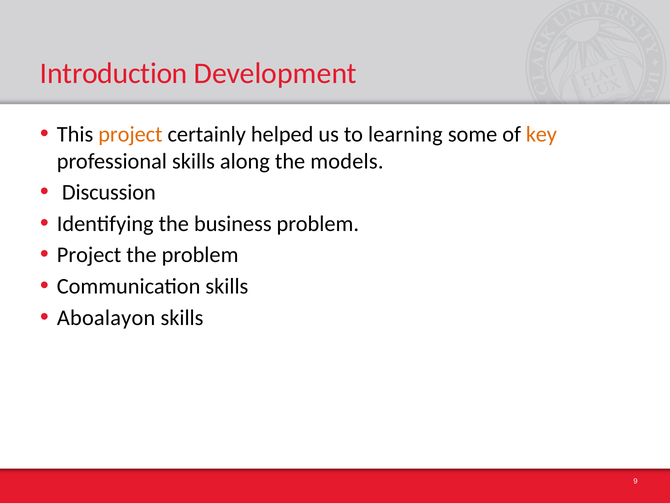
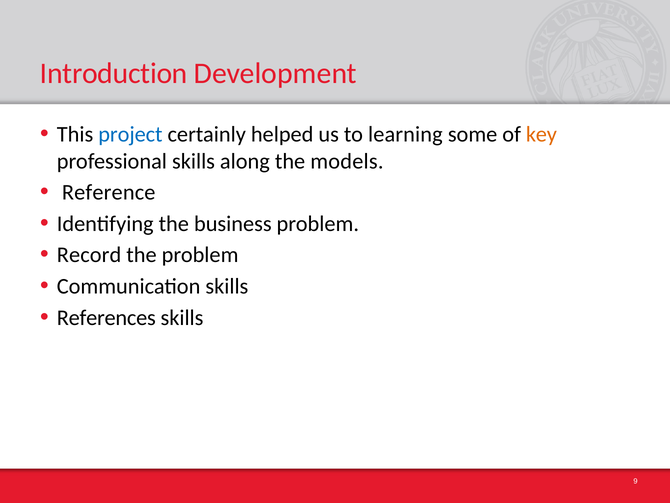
project at (130, 134) colour: orange -> blue
Discussion: Discussion -> Reference
Project at (89, 255): Project -> Record
Aboalayon: Aboalayon -> References
